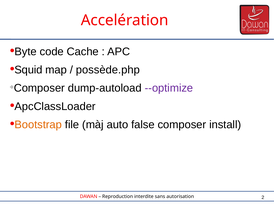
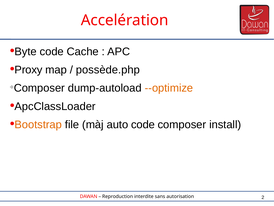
Squid: Squid -> Proxy
--optimize colour: purple -> orange
auto false: false -> code
